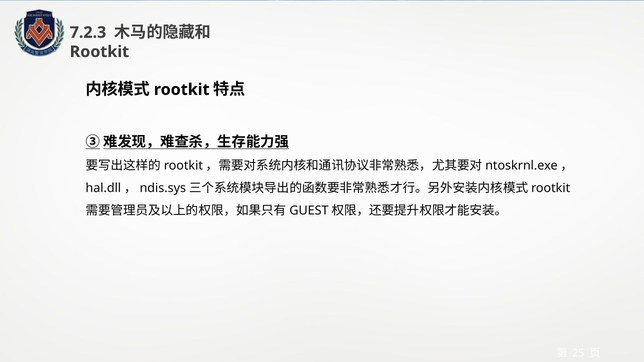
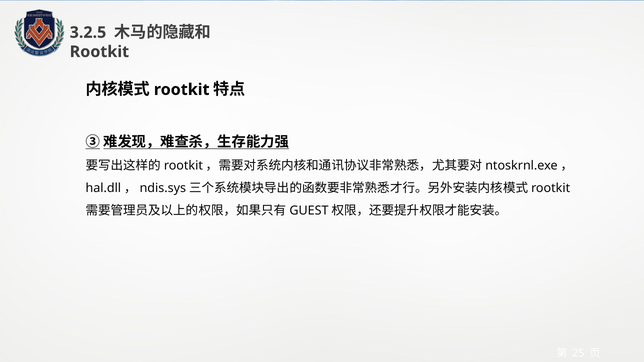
7.2.3: 7.2.3 -> 3.2.5
